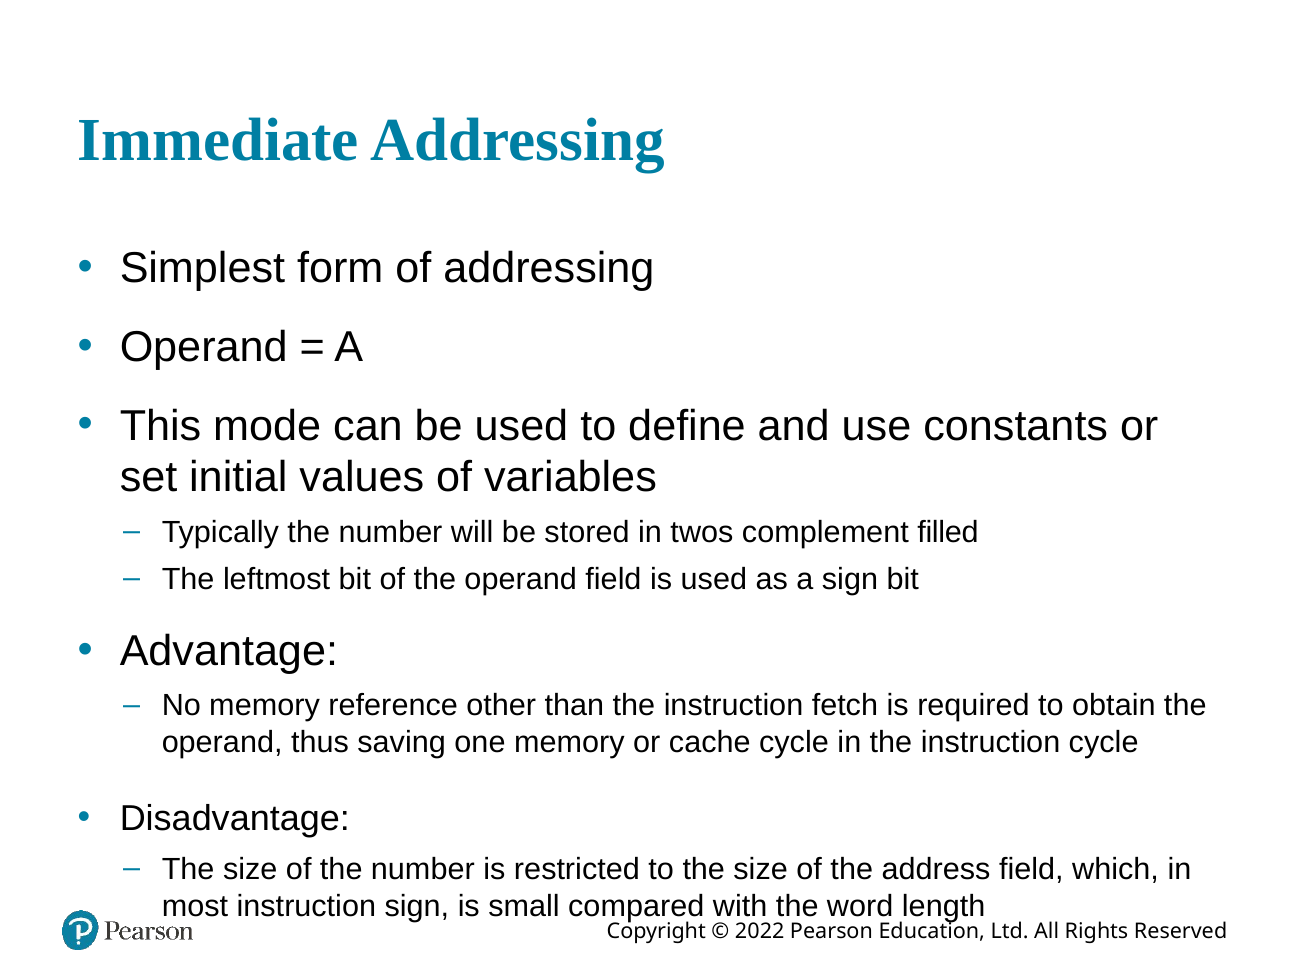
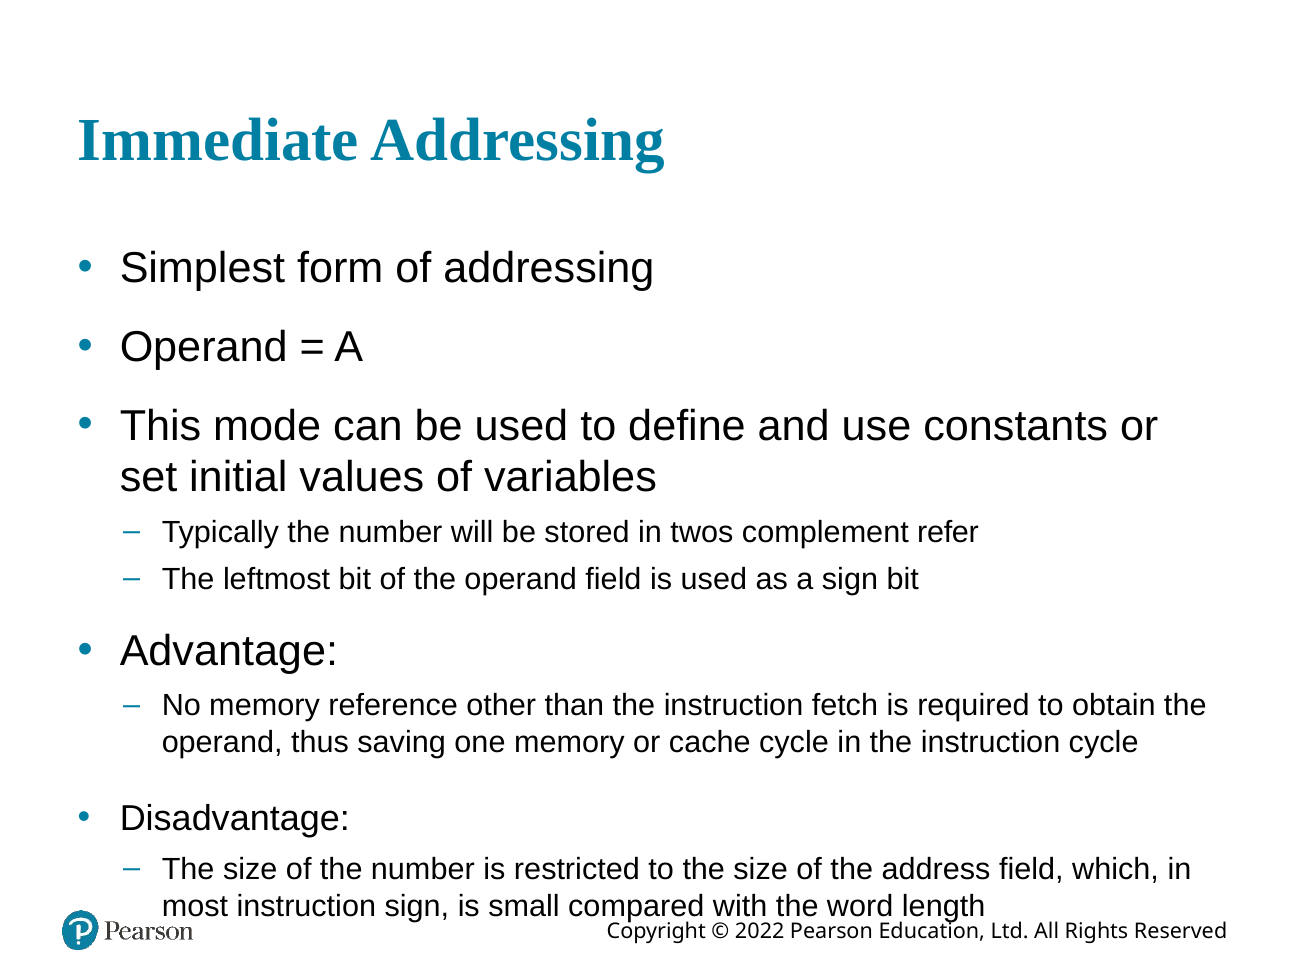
filled: filled -> refer
